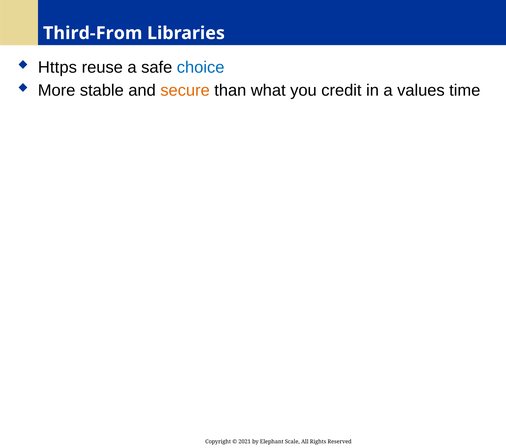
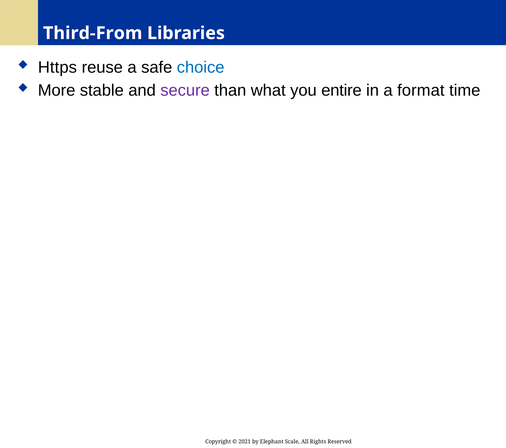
secure colour: orange -> purple
credit: credit -> entire
values: values -> format
